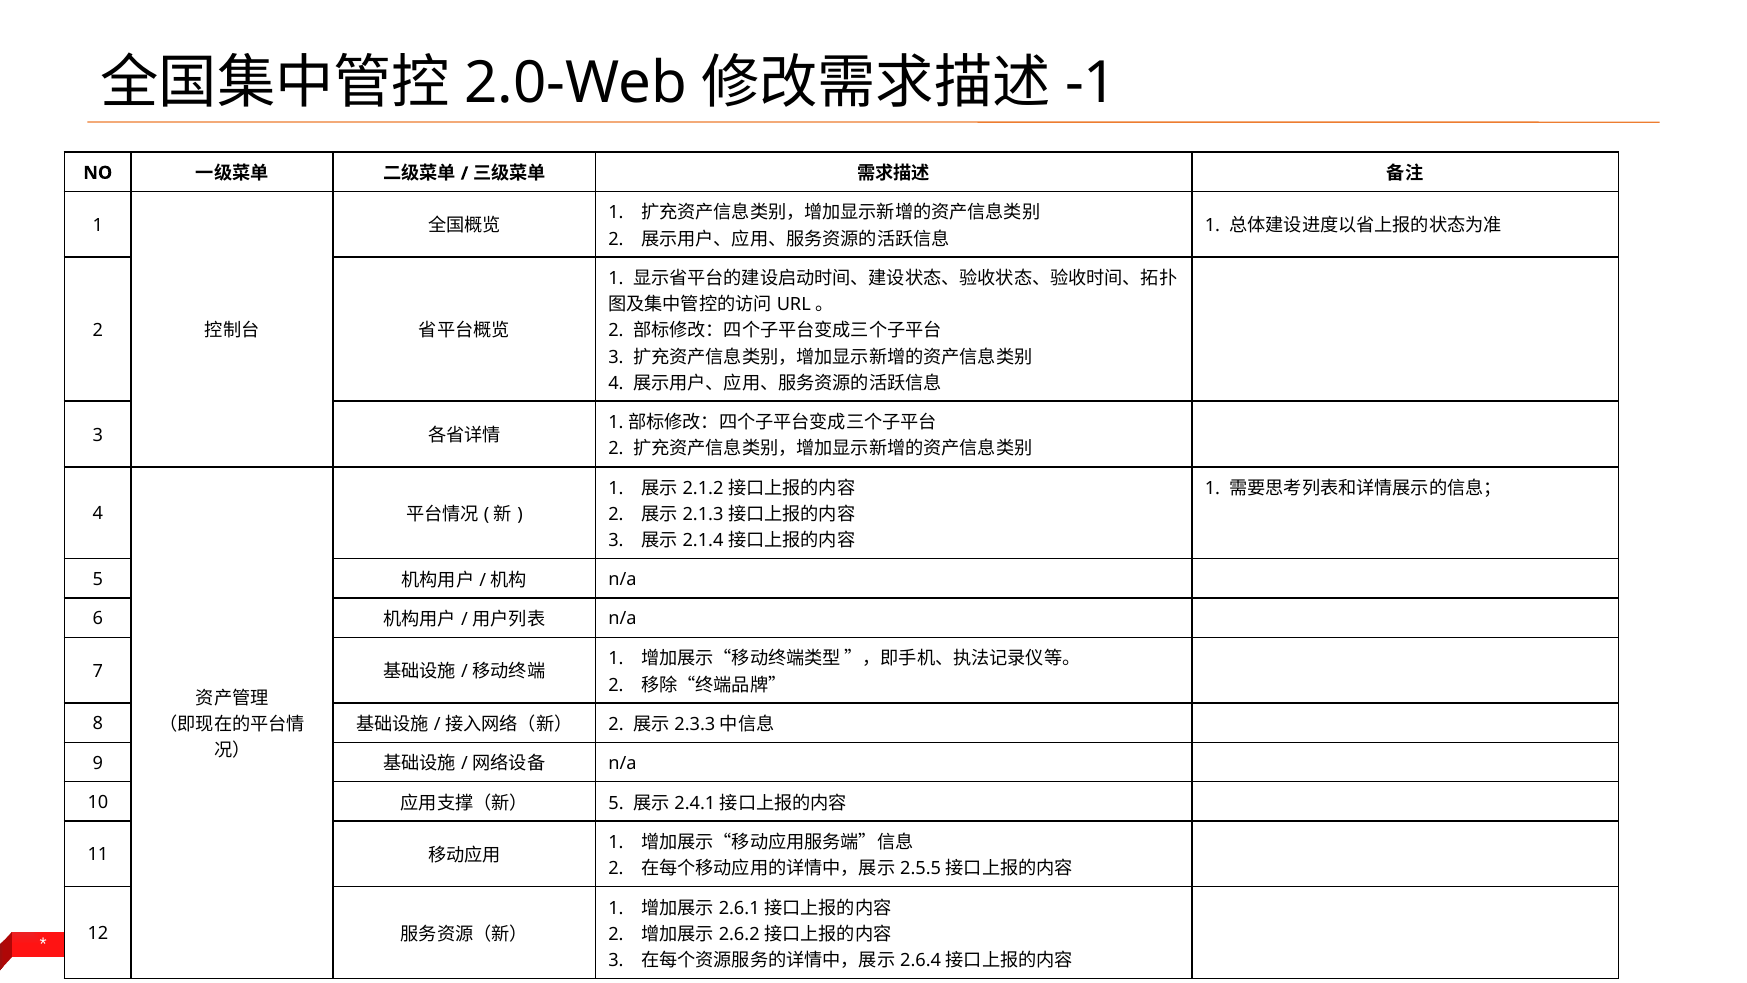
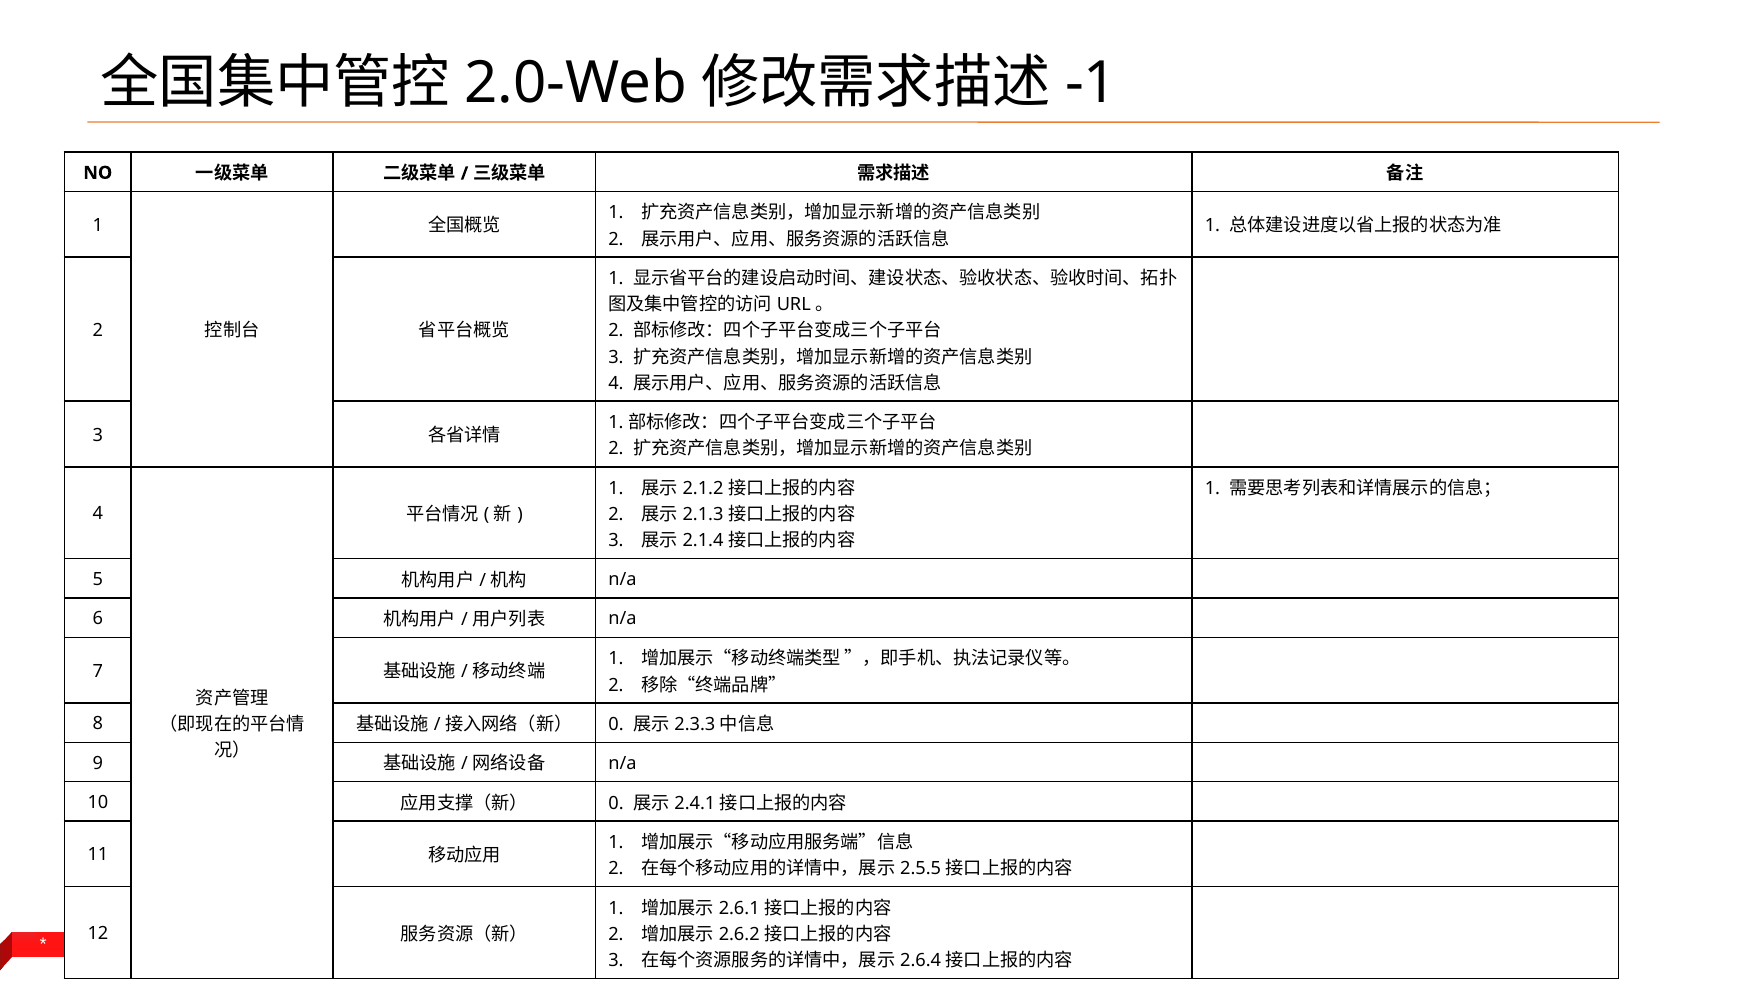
2 at (616, 724): 2 -> 0
5 at (616, 803): 5 -> 0
